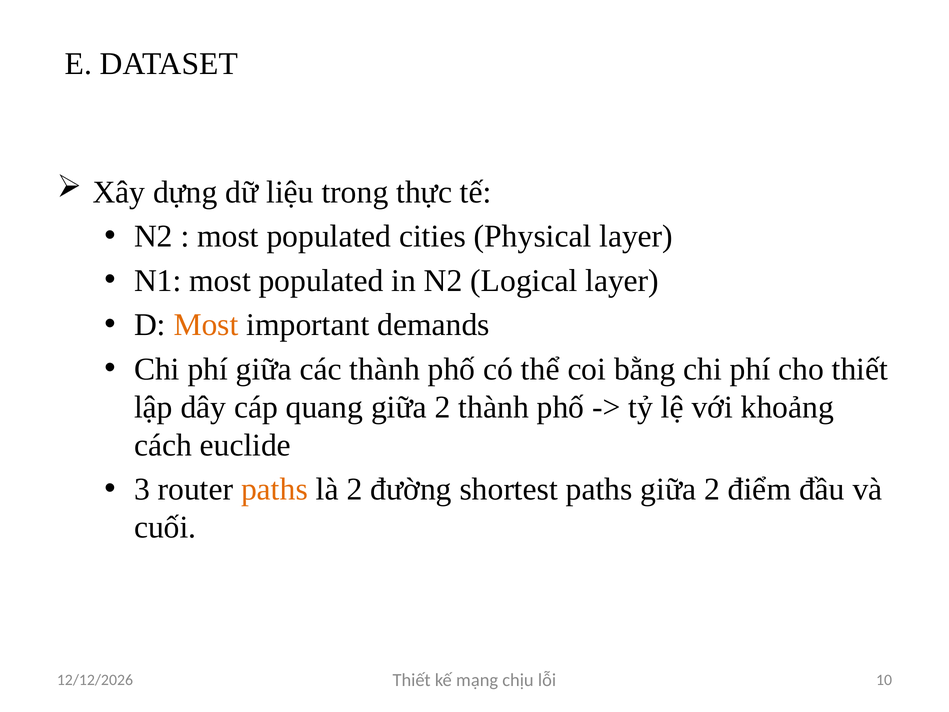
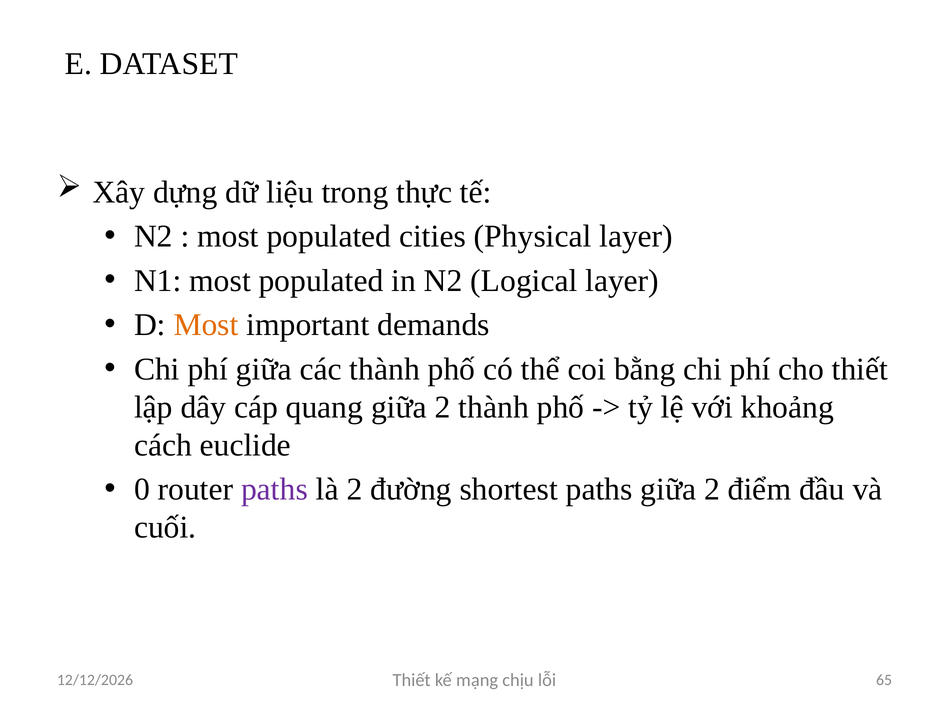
3: 3 -> 0
paths at (274, 489) colour: orange -> purple
10: 10 -> 65
